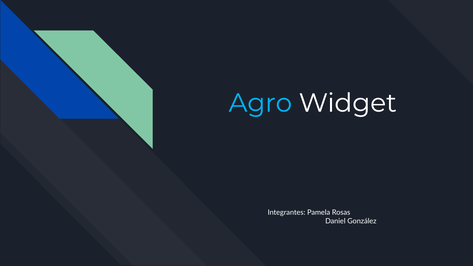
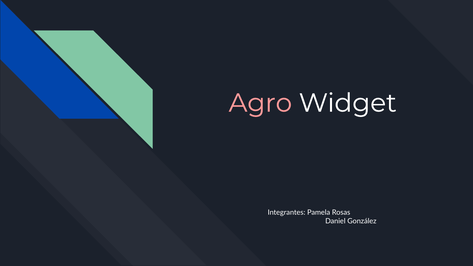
Agro colour: light blue -> pink
